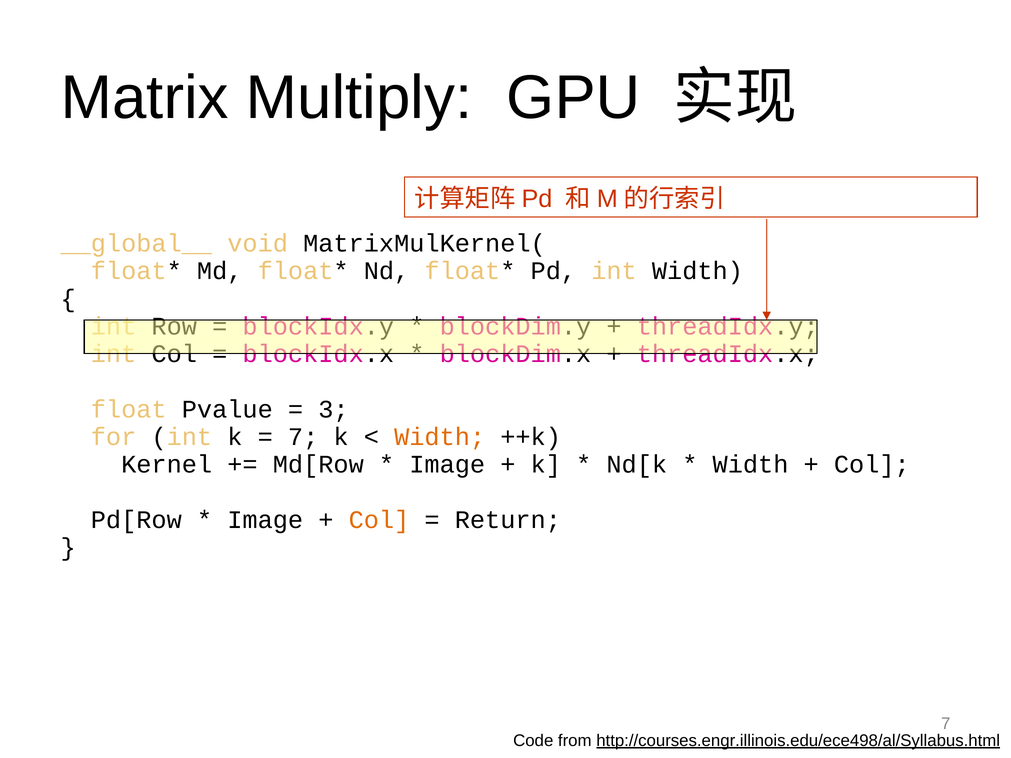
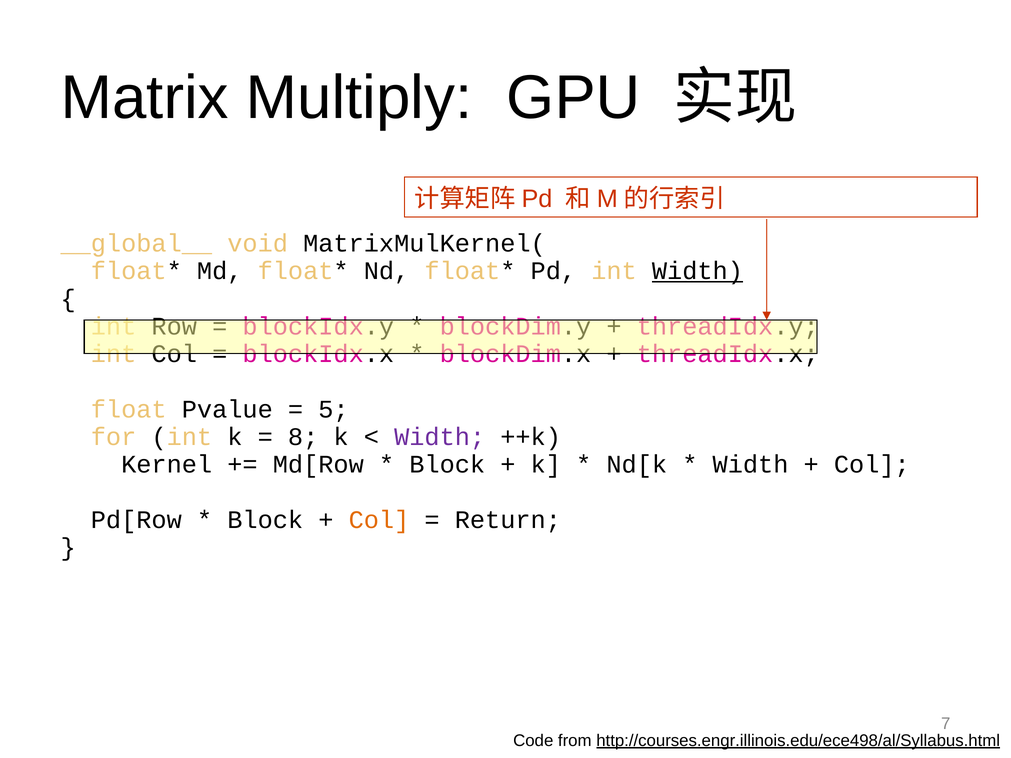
Width at (697, 271) underline: none -> present
3: 3 -> 5
7 at (303, 437): 7 -> 8
Width at (440, 437) colour: orange -> purple
Image at (447, 465): Image -> Block
Image at (265, 520): Image -> Block
